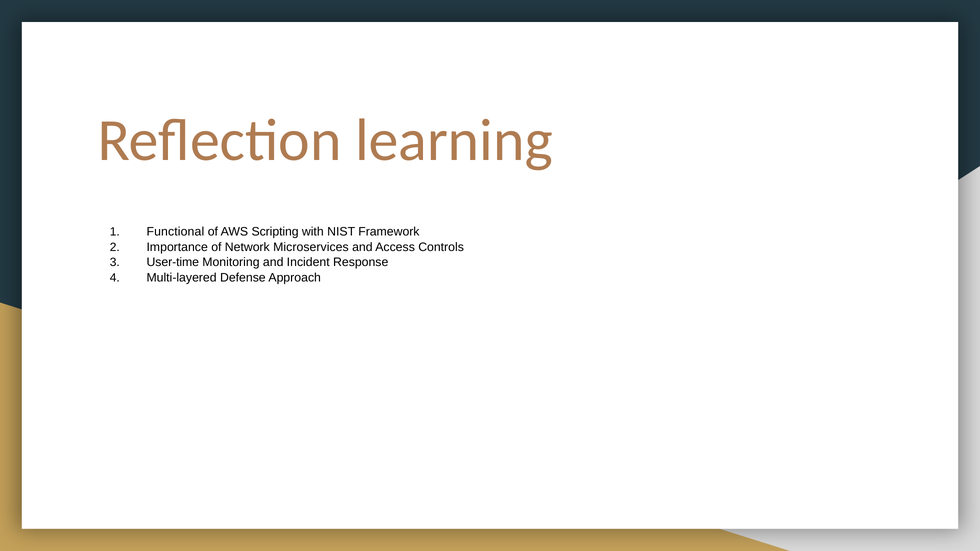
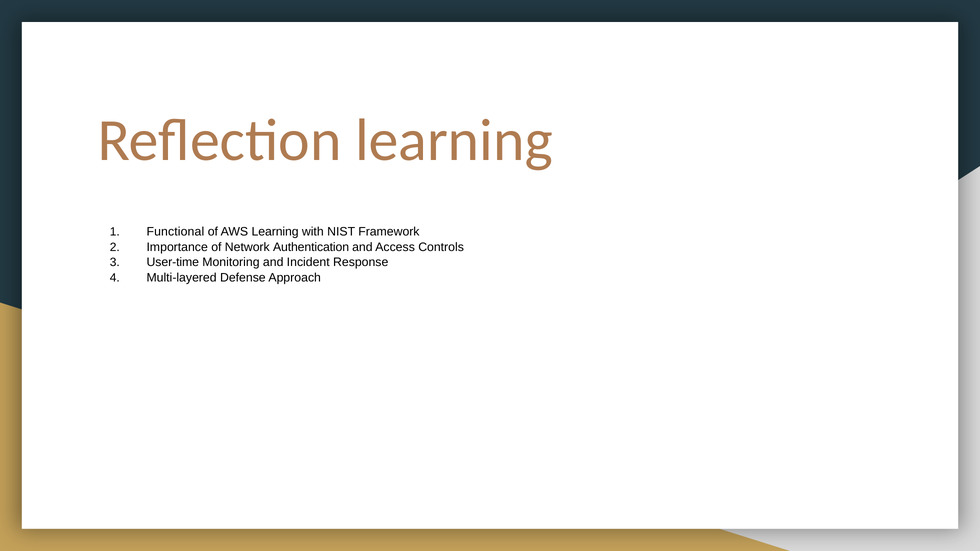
AWS Scripting: Scripting -> Learning
Microservices: Microservices -> Authentication
